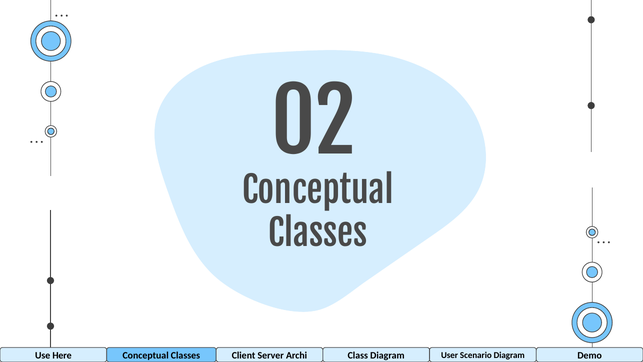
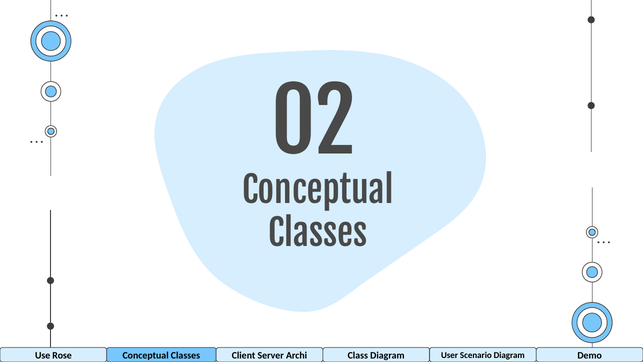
Here: Here -> Rose
